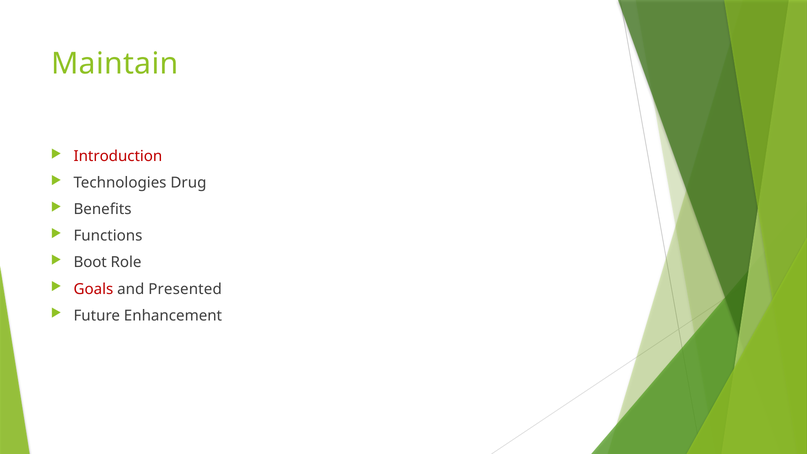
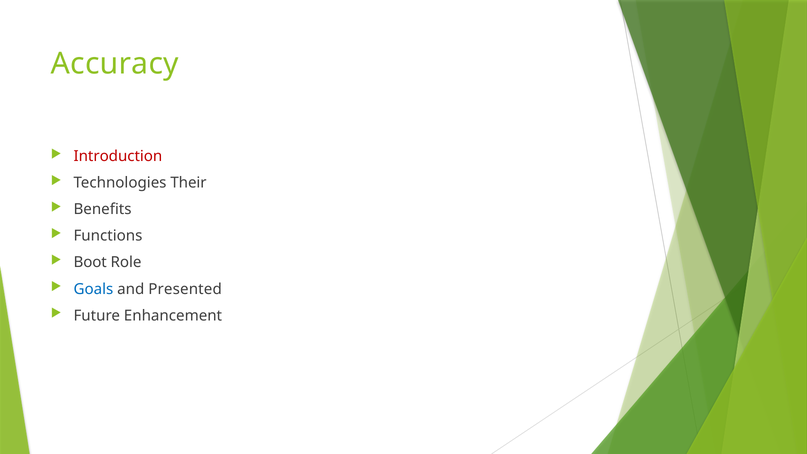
Maintain: Maintain -> Accuracy
Drug: Drug -> Their
Goals colour: red -> blue
